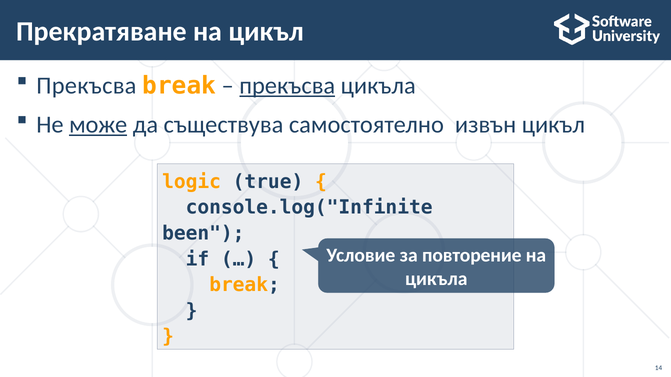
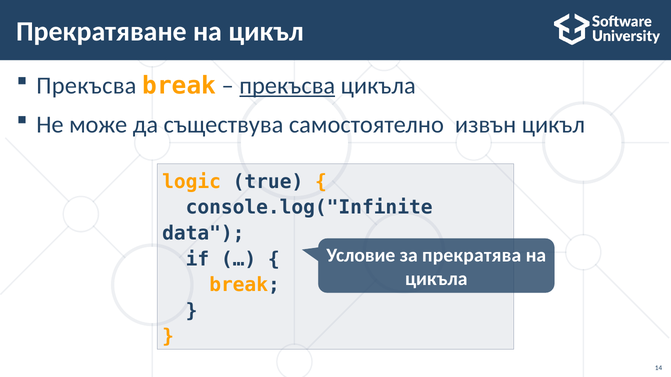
може underline: present -> none
been: been -> data
повторение: повторение -> прекратява
